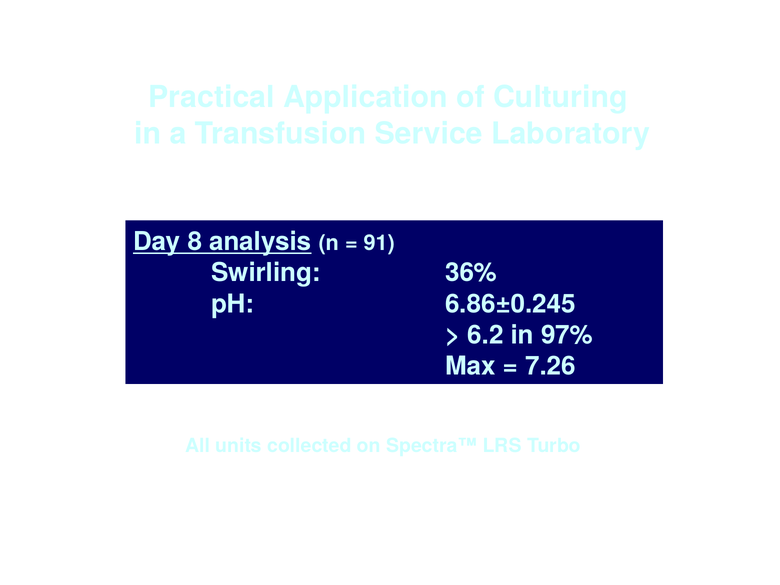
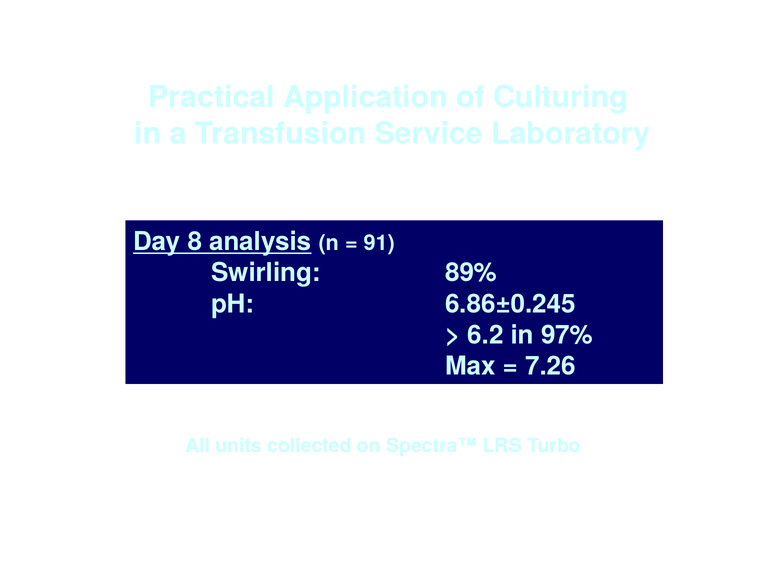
36%: 36% -> 89%
